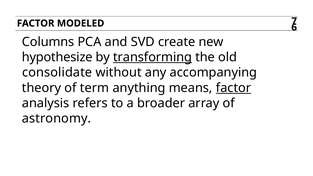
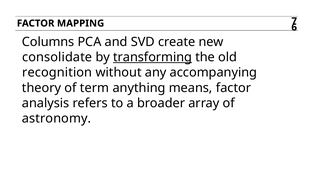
MODELED: MODELED -> MAPPING
hypothesize: hypothesize -> consolidate
consolidate: consolidate -> recognition
factor at (233, 88) underline: present -> none
